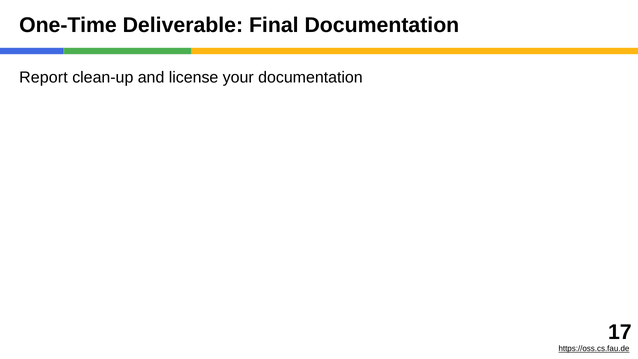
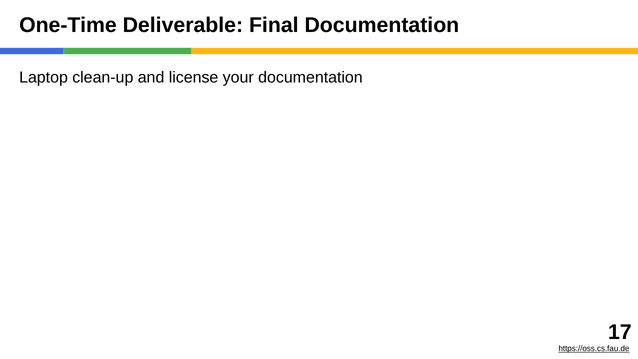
Report: Report -> Laptop
